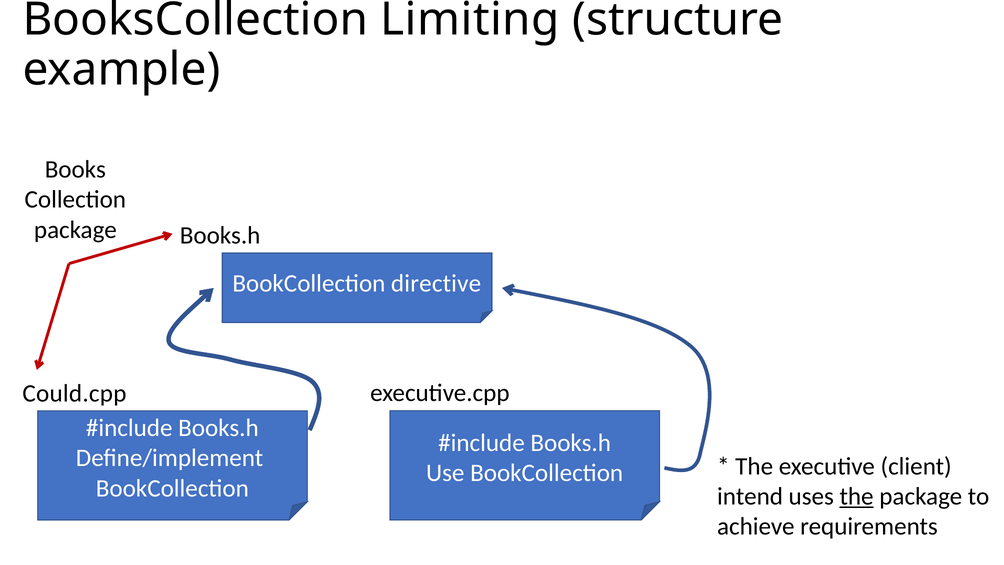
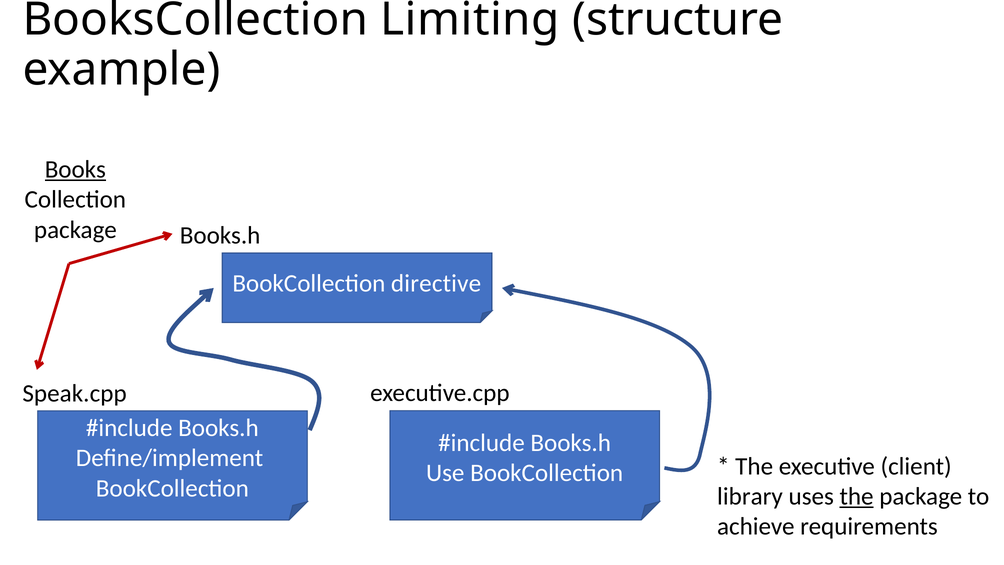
Books underline: none -> present
Could.cpp: Could.cpp -> Speak.cpp
intend: intend -> library
